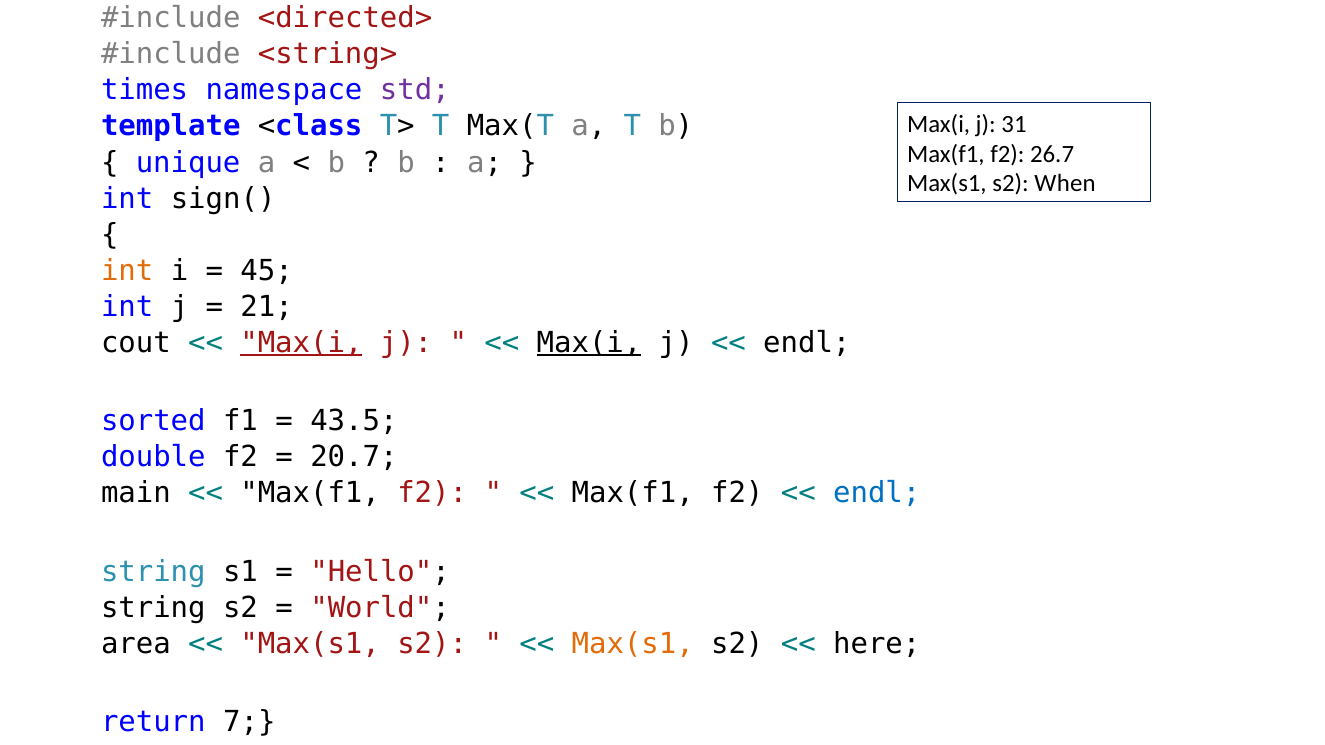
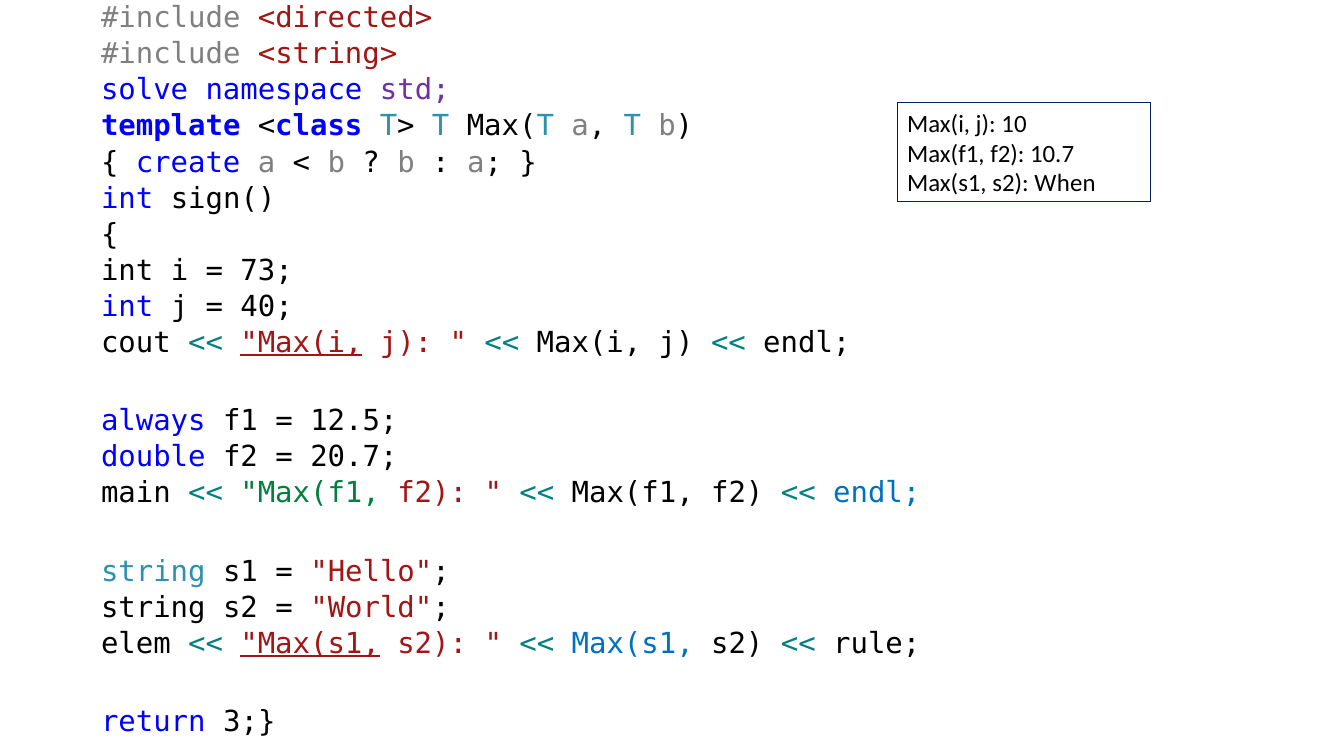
times: times -> solve
31: 31 -> 10
26.7: 26.7 -> 10.7
unique: unique -> create
int at (127, 271) colour: orange -> black
45: 45 -> 73
21: 21 -> 40
Max(i at (589, 343) underline: present -> none
sorted: sorted -> always
43.5: 43.5 -> 12.5
Max(f1 at (310, 493) colour: black -> green
area: area -> elem
Max(s1 at (310, 644) underline: none -> present
Max(s1 at (633, 644) colour: orange -> blue
here: here -> rule
7: 7 -> 3
